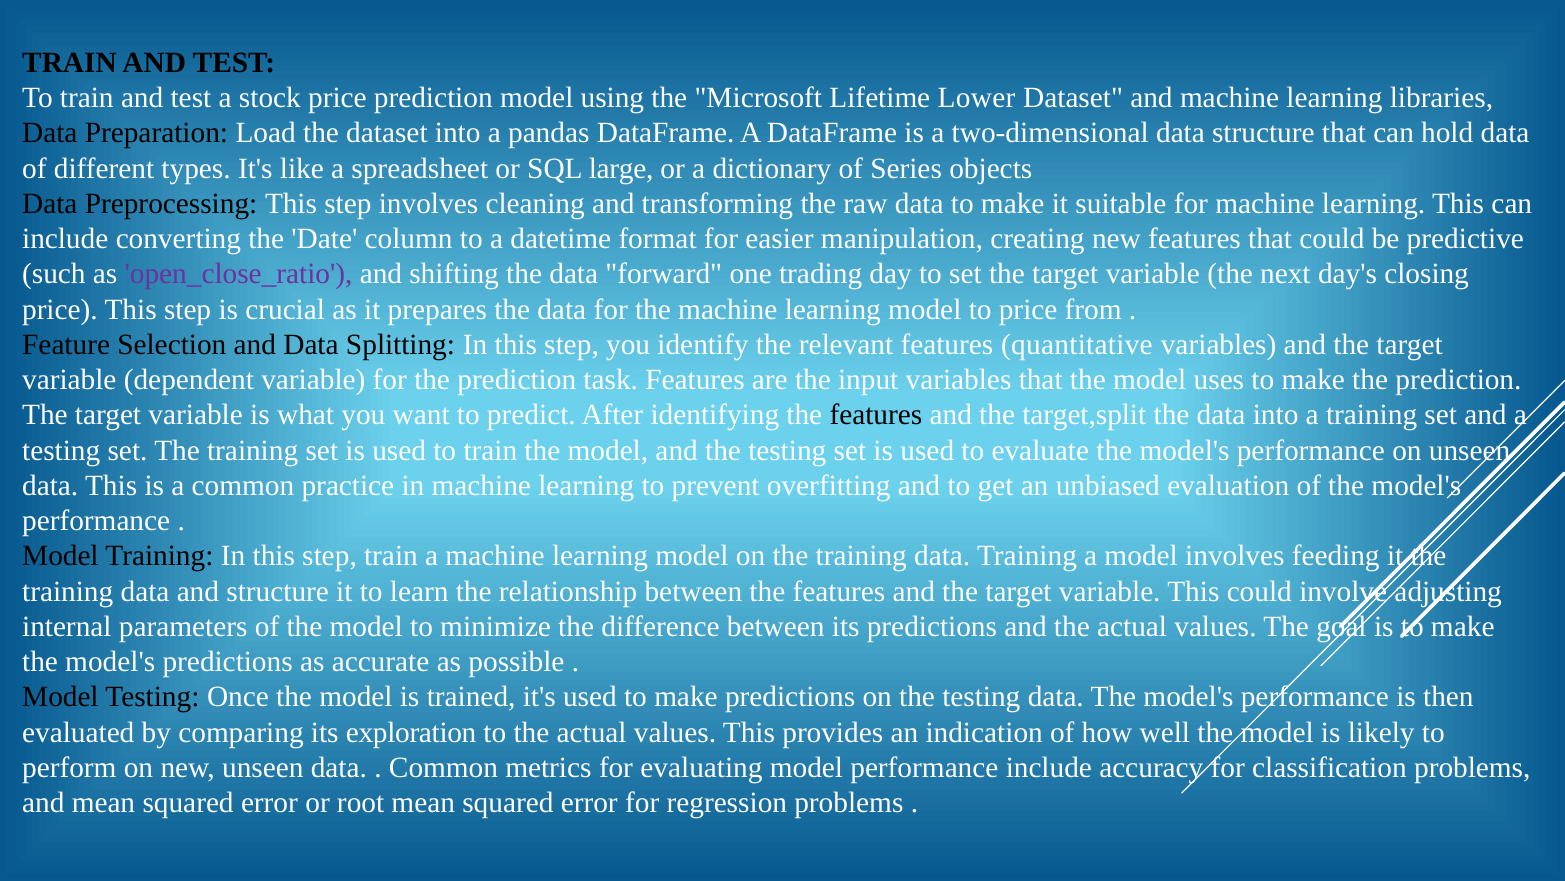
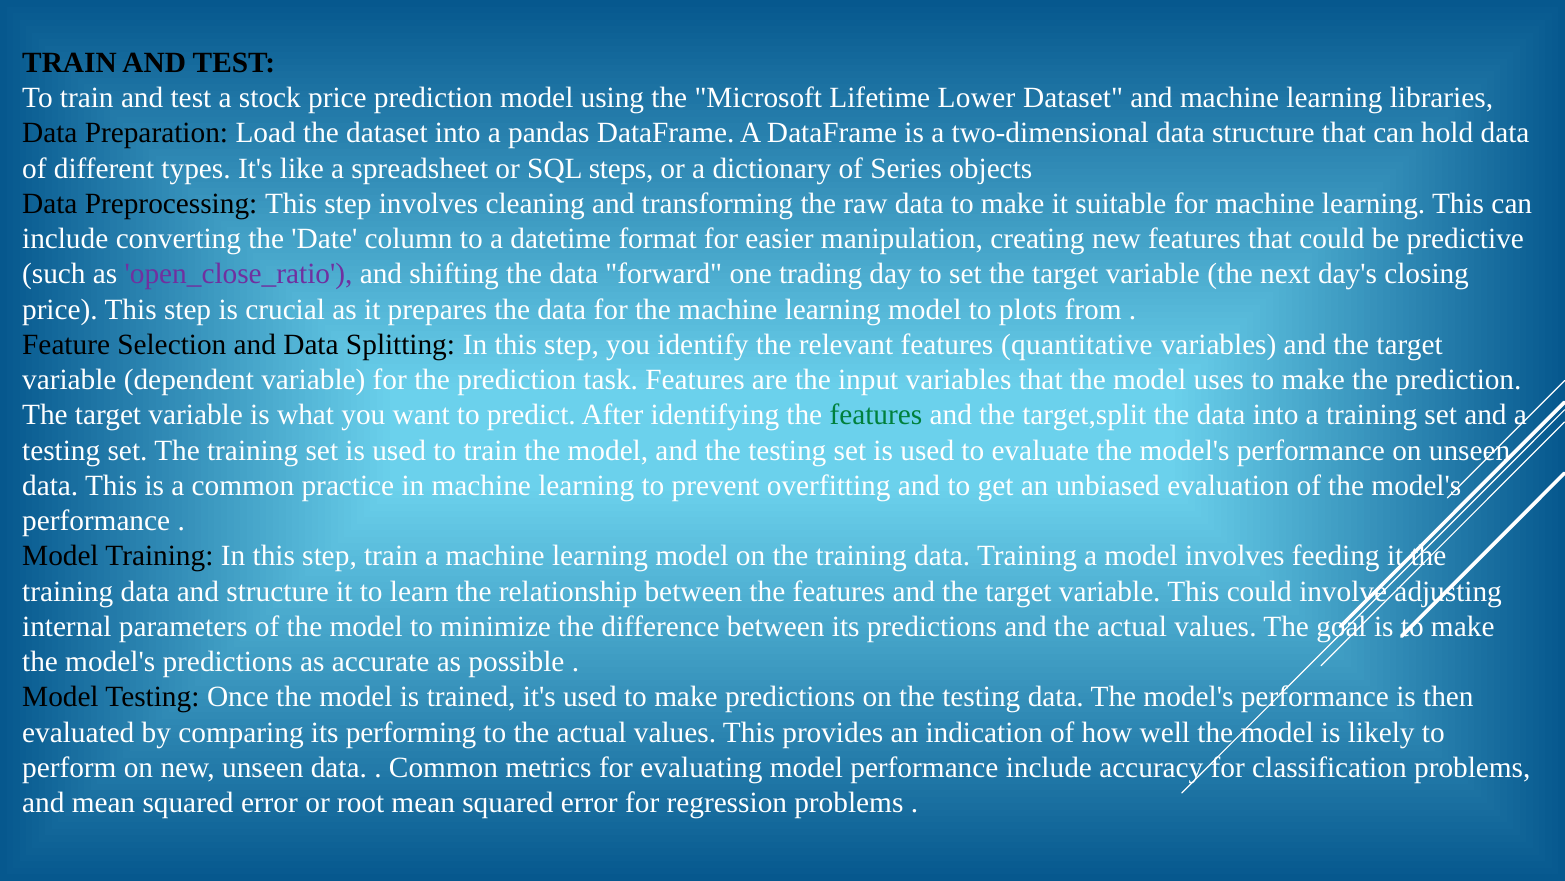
large: large -> steps
to price: price -> plots
features at (876, 415) colour: black -> green
exploration: exploration -> performing
